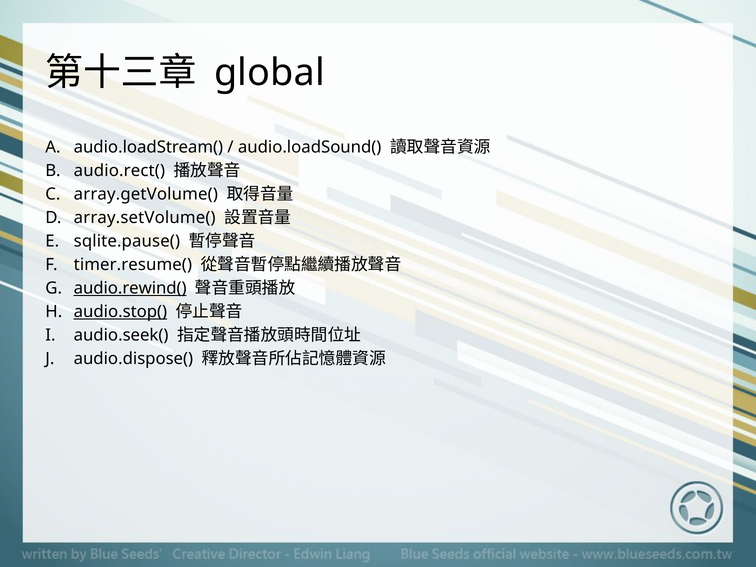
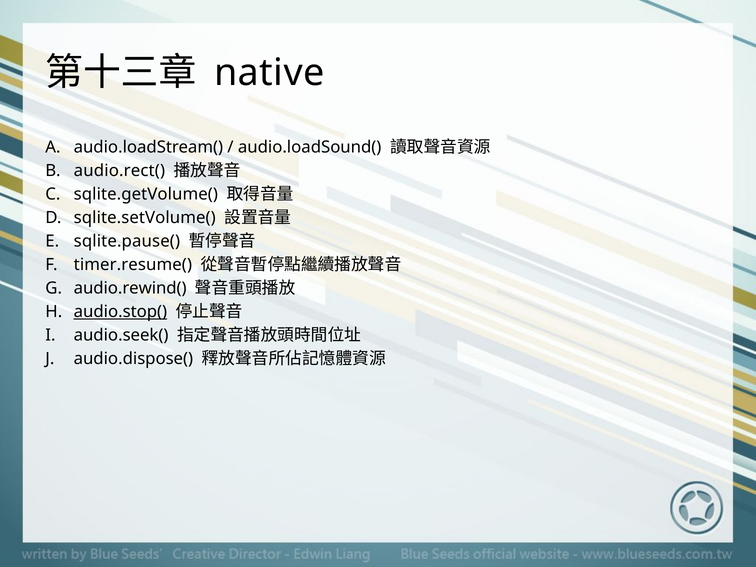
global: global -> native
array.getVolume(: array.getVolume( -> sqlite.getVolume(
array.setVolume(: array.setVolume( -> sqlite.setVolume(
audio.rewind( underline: present -> none
